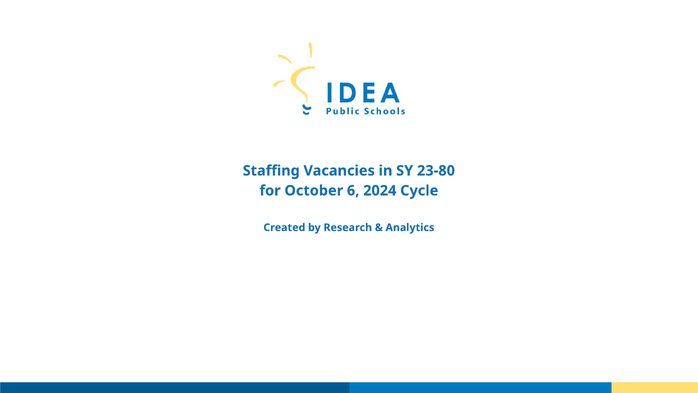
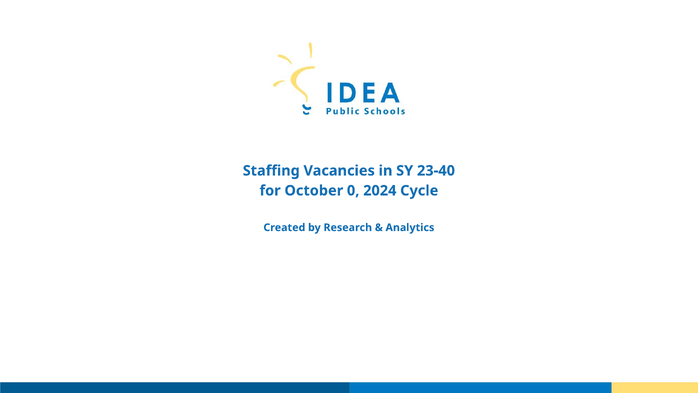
23-80: 23-80 -> 23-40
6: 6 -> 0
